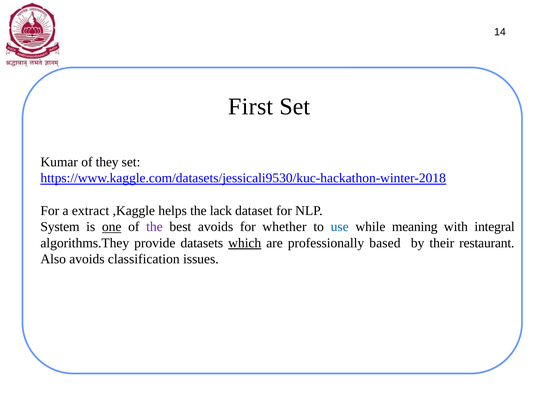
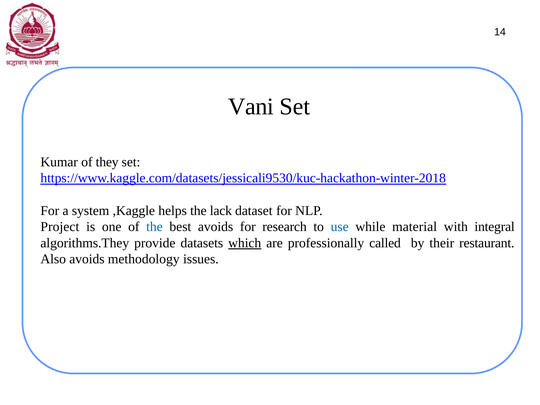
First: First -> Vani
extract: extract -> system
System: System -> Project
one underline: present -> none
the at (154, 227) colour: purple -> blue
whether: whether -> research
meaning: meaning -> material
based: based -> called
classification: classification -> methodology
